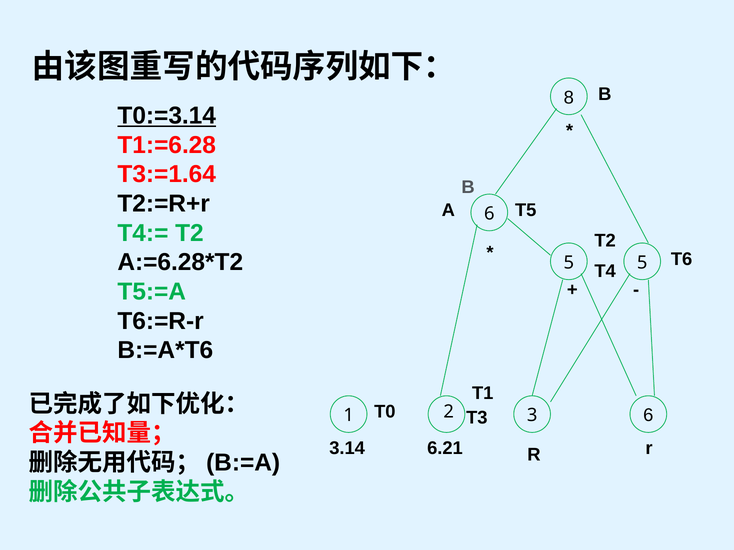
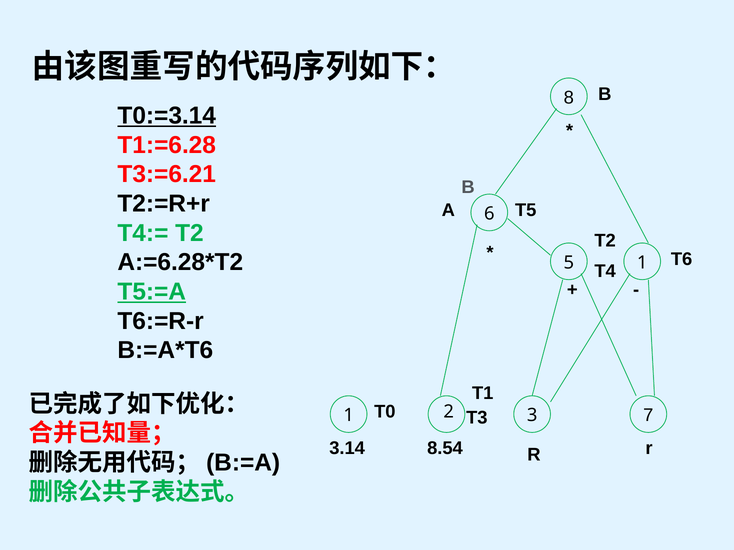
T3:=1.64: T3:=1.64 -> T3:=6.21
5 5: 5 -> 1
T5:=A underline: none -> present
3 6: 6 -> 7
6.21: 6.21 -> 8.54
